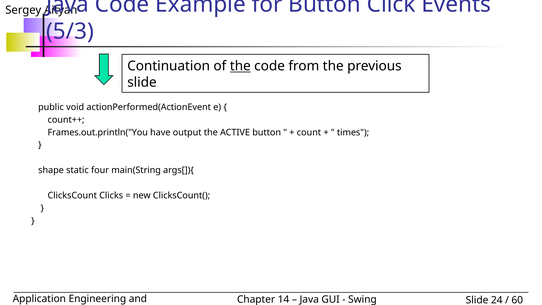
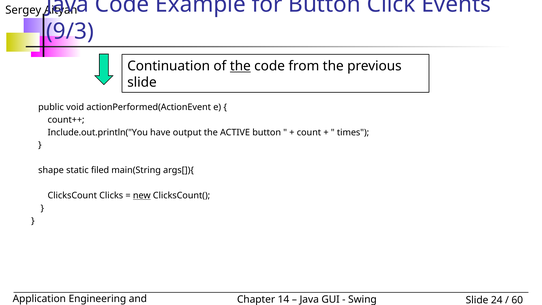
5/3: 5/3 -> 9/3
Frames.out.println("You: Frames.out.println("You -> Include.out.println("You
four: four -> filed
new underline: none -> present
